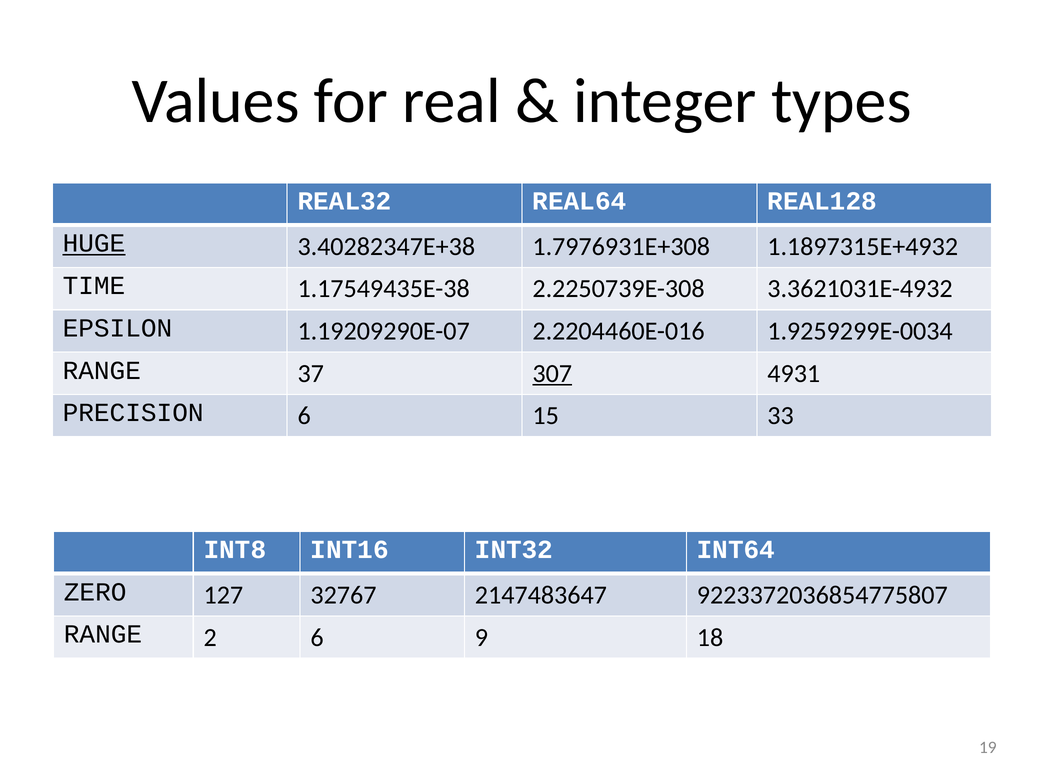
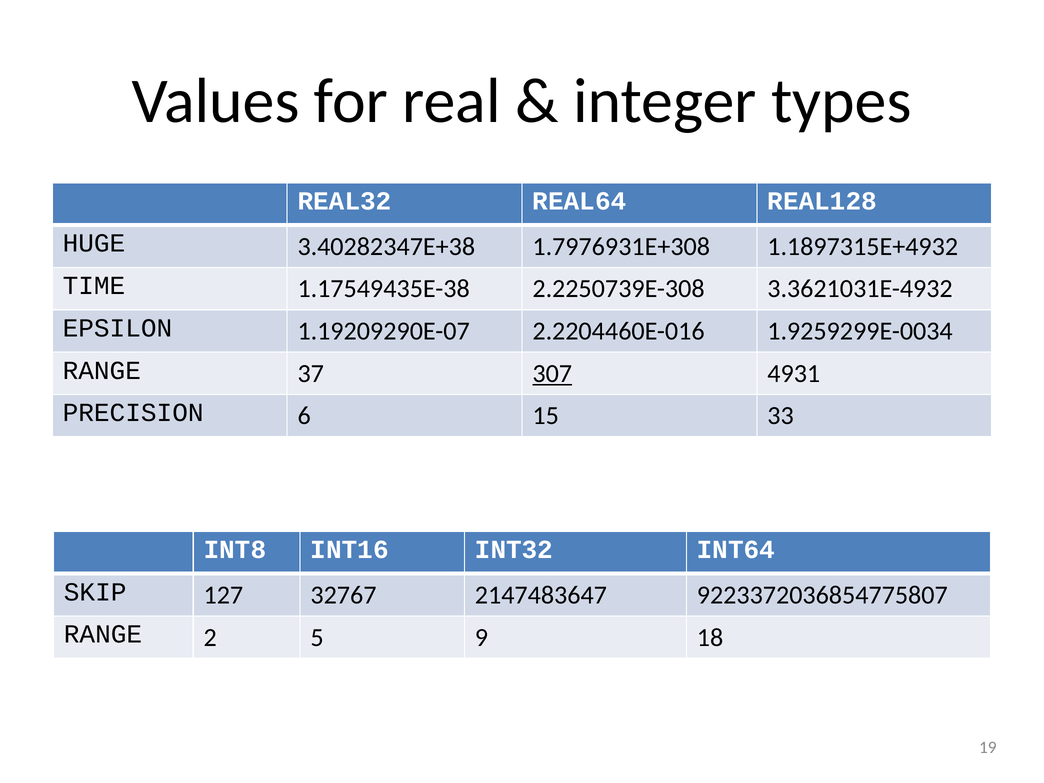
HUGE underline: present -> none
ZERO: ZERO -> SKIP
2 6: 6 -> 5
